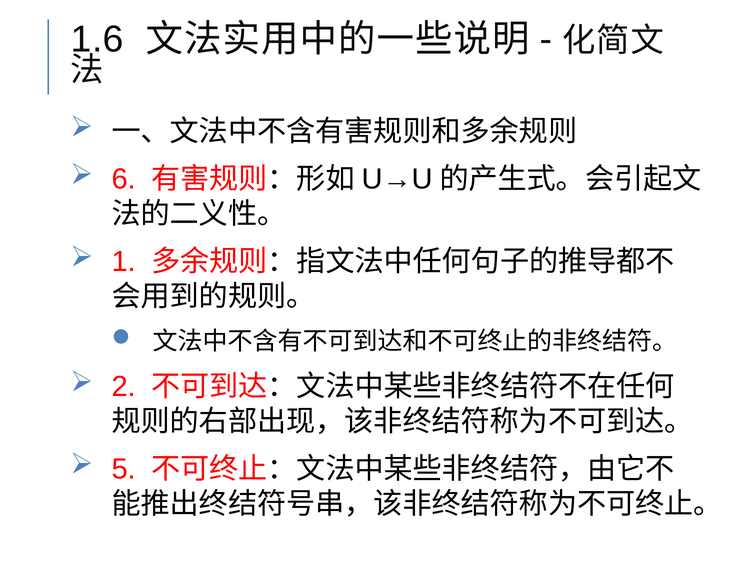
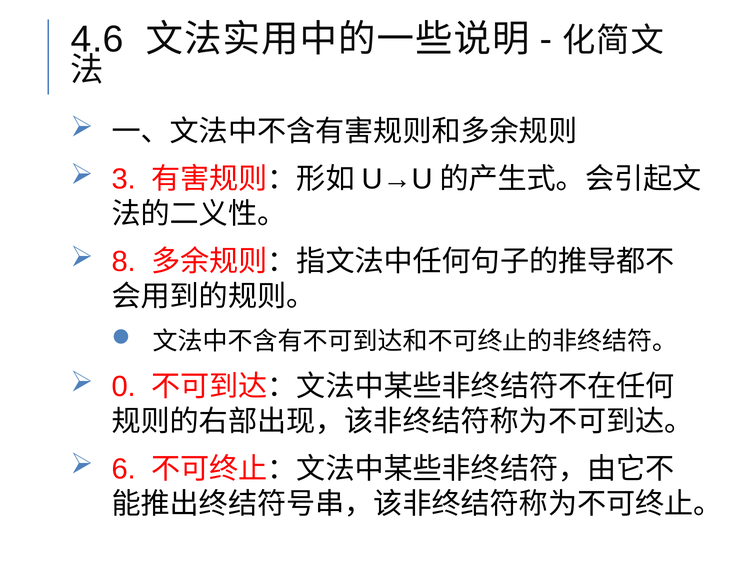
1.6: 1.6 -> 4.6
6: 6 -> 3
1: 1 -> 8
2: 2 -> 0
5: 5 -> 6
